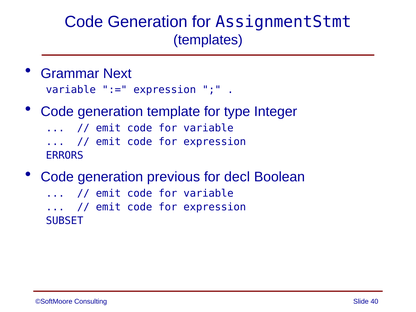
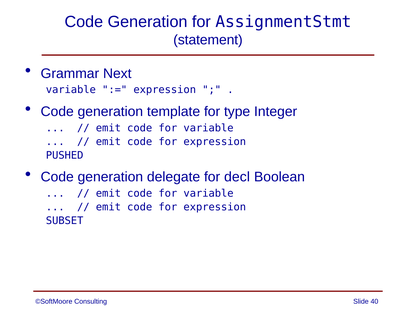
templates: templates -> statement
ERRORS: ERRORS -> PUSHED
previous: previous -> delegate
